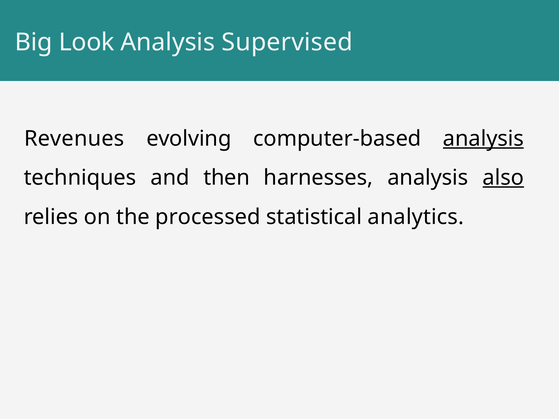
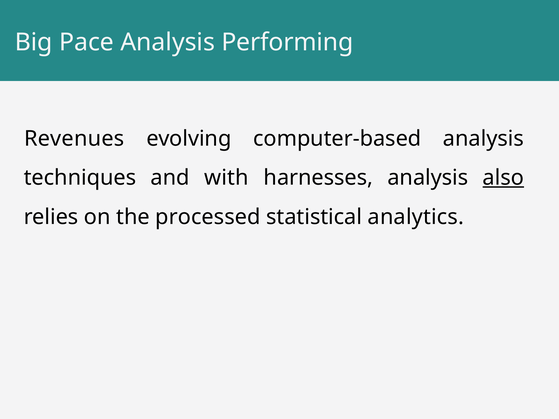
Look: Look -> Pace
Supervised: Supervised -> Performing
analysis at (483, 139) underline: present -> none
then: then -> with
